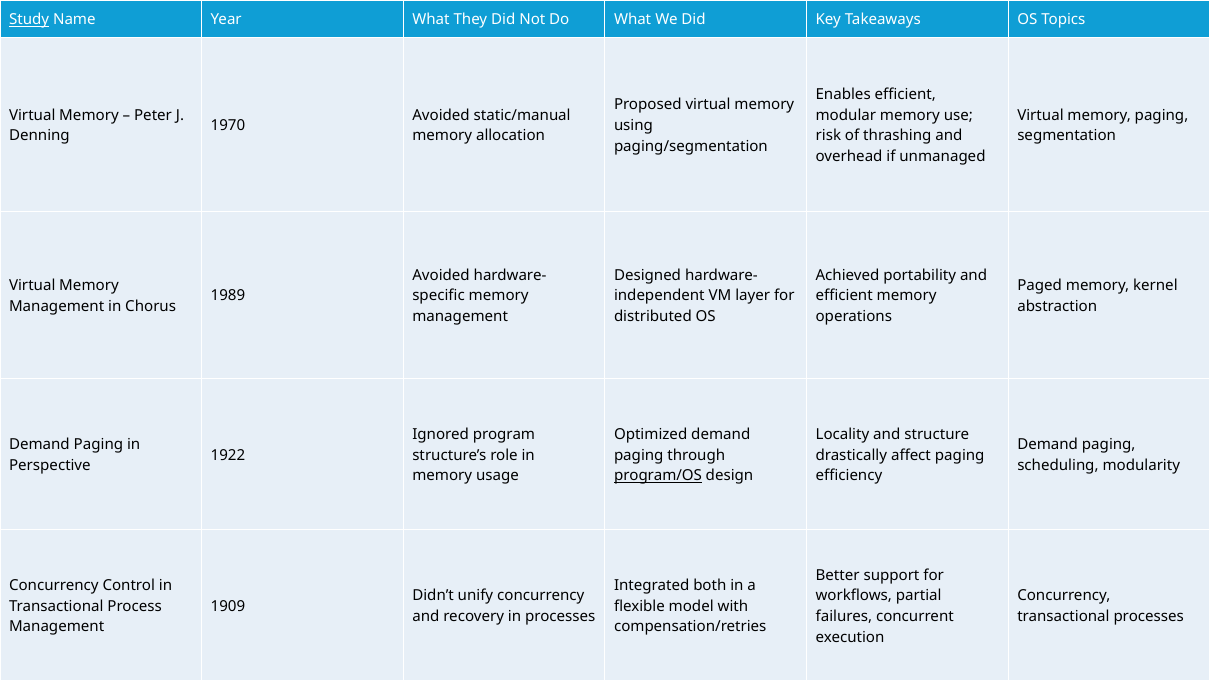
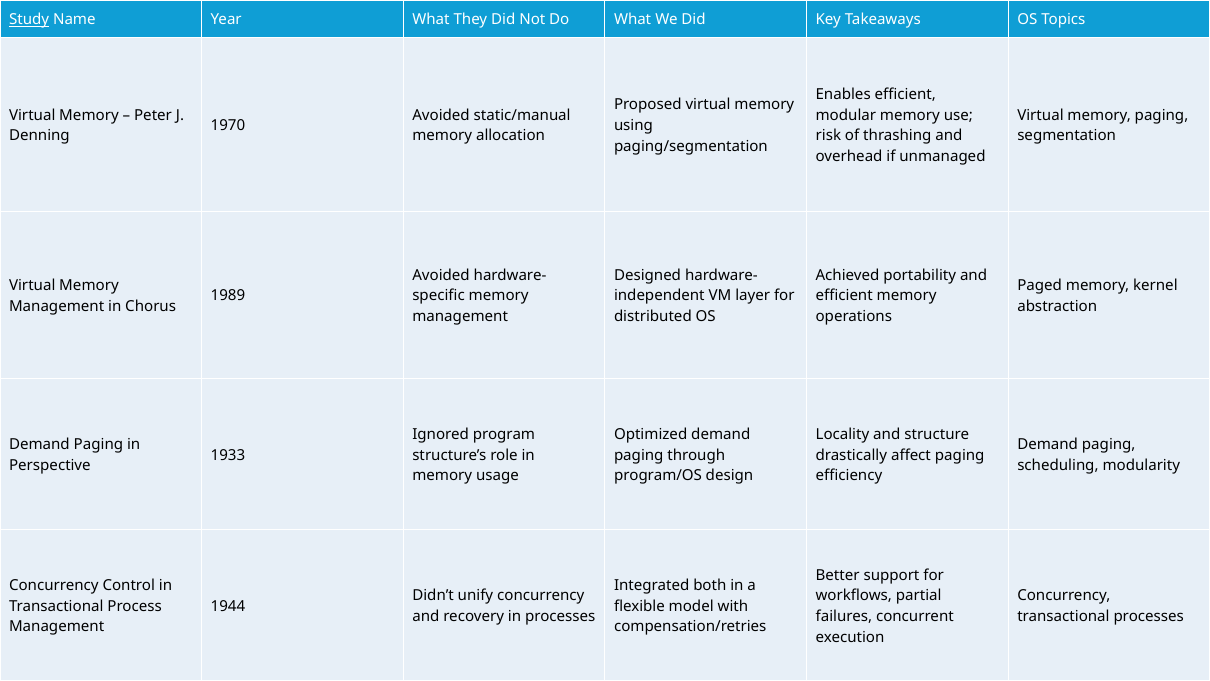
1922: 1922 -> 1933
program/OS underline: present -> none
1909: 1909 -> 1944
